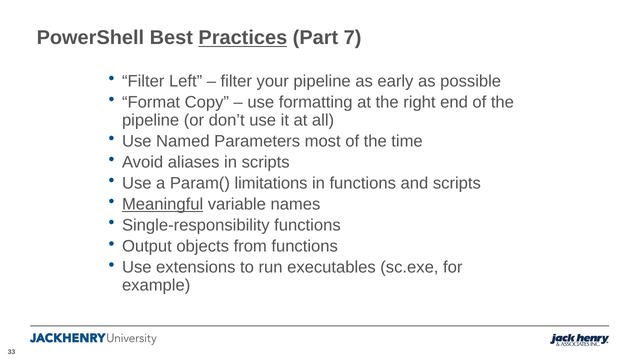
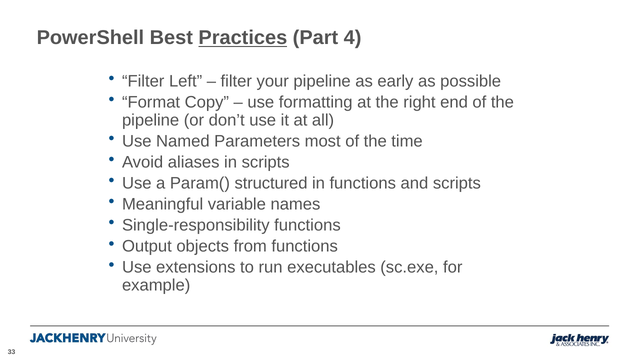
7: 7 -> 4
limitations: limitations -> structured
Meaningful underline: present -> none
